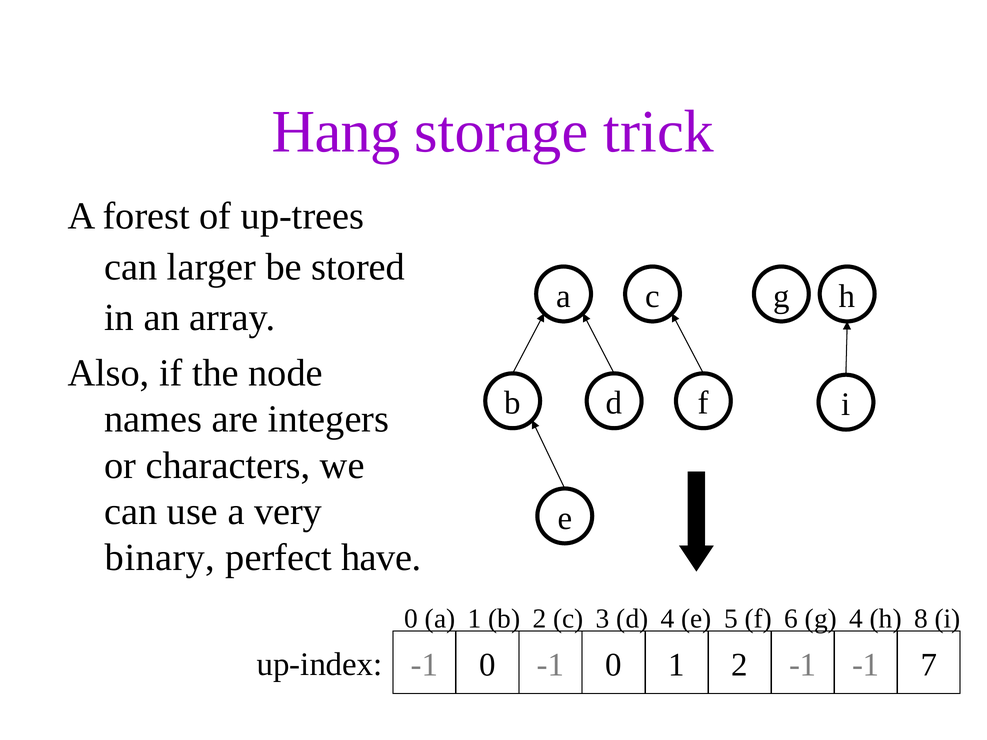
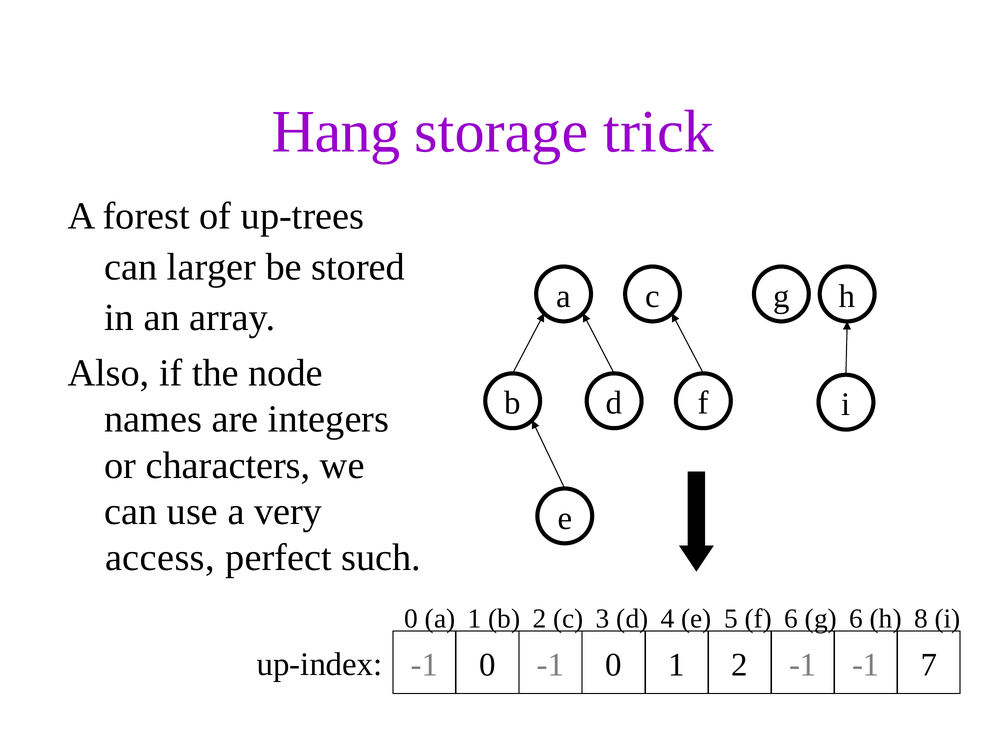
binary: binary -> access
have: have -> such
g 4: 4 -> 6
